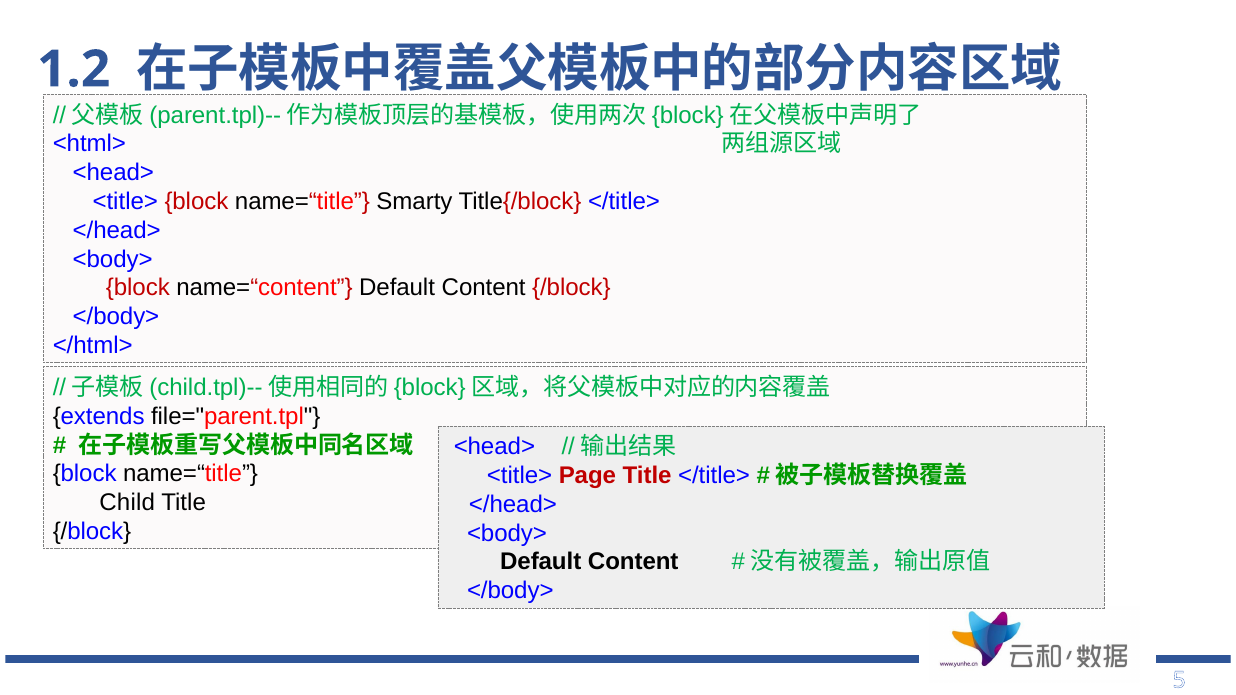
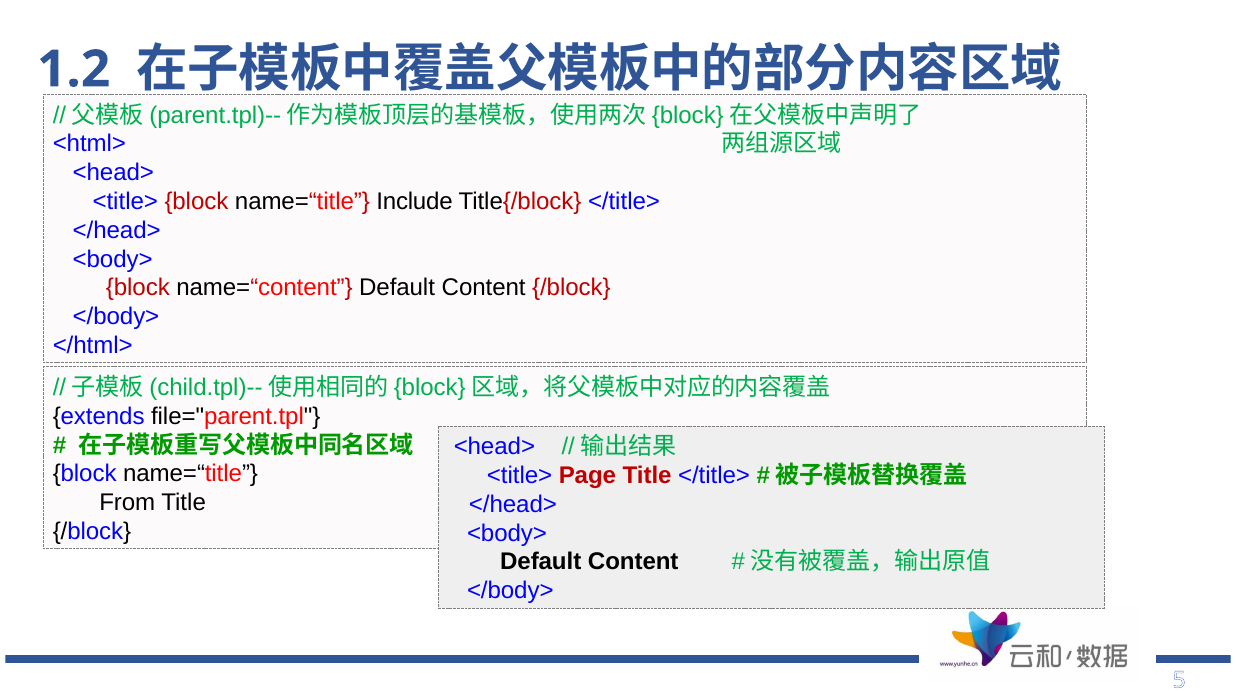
Smarty: Smarty -> Include
Child: Child -> From
